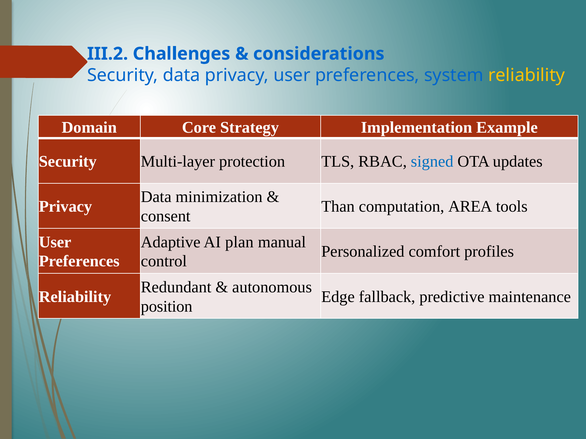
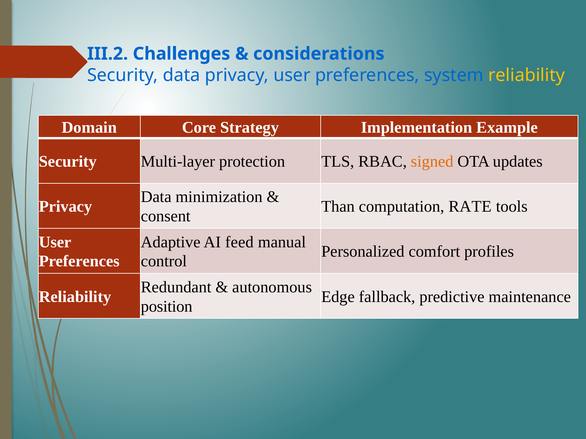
signed colour: blue -> orange
AREA: AREA -> RATE
plan: plan -> feed
